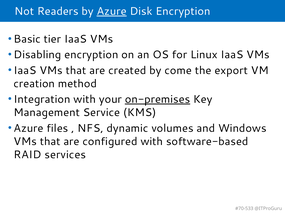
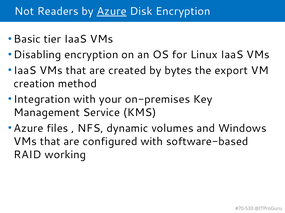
come: come -> bytes
on-premises underline: present -> none
services: services -> working
